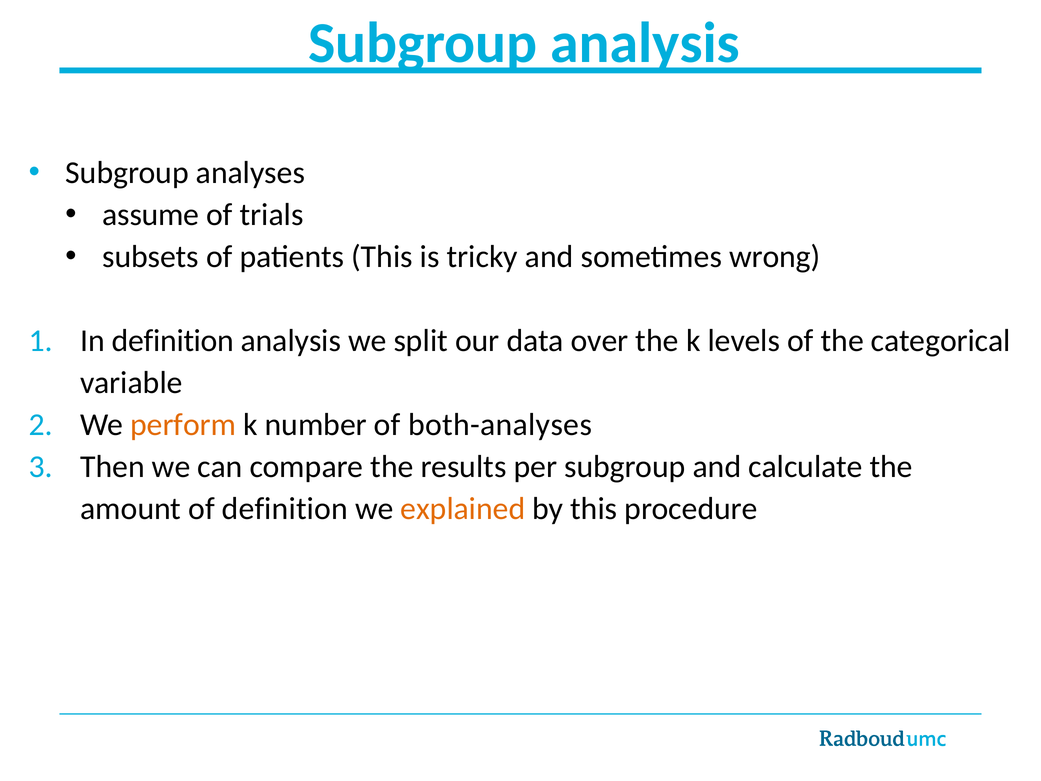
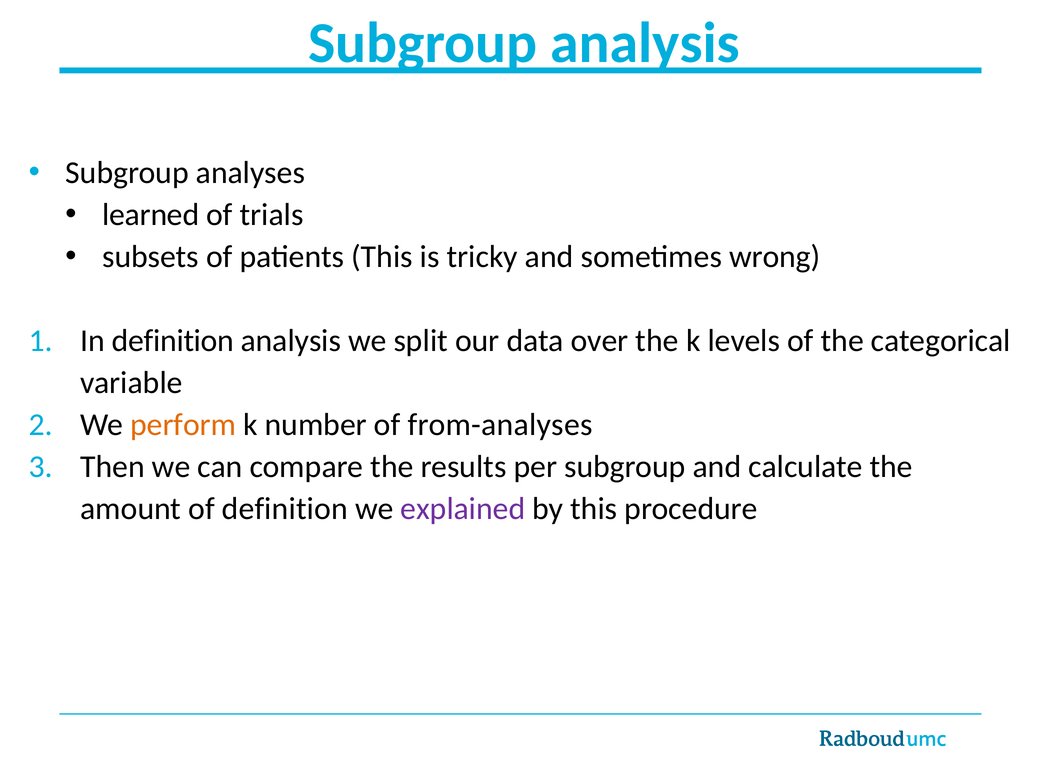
assume: assume -> learned
both-analyses: both-analyses -> from-analyses
explained colour: orange -> purple
